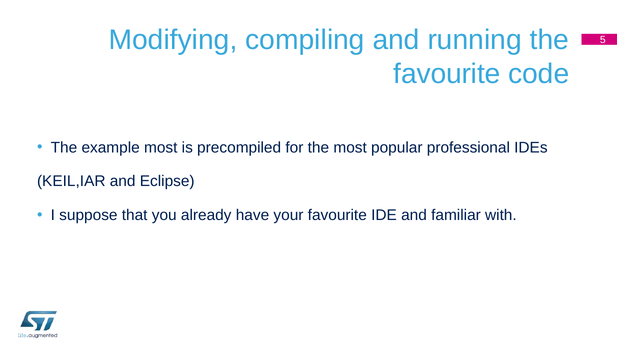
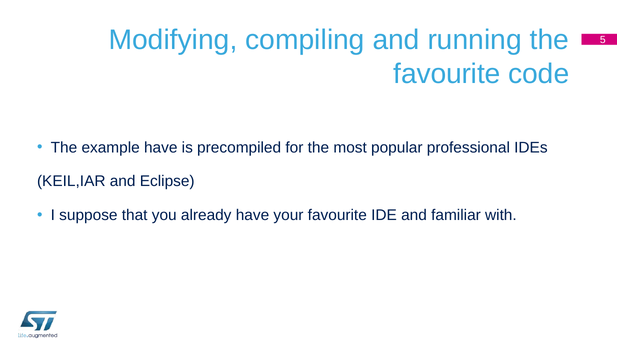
example most: most -> have
